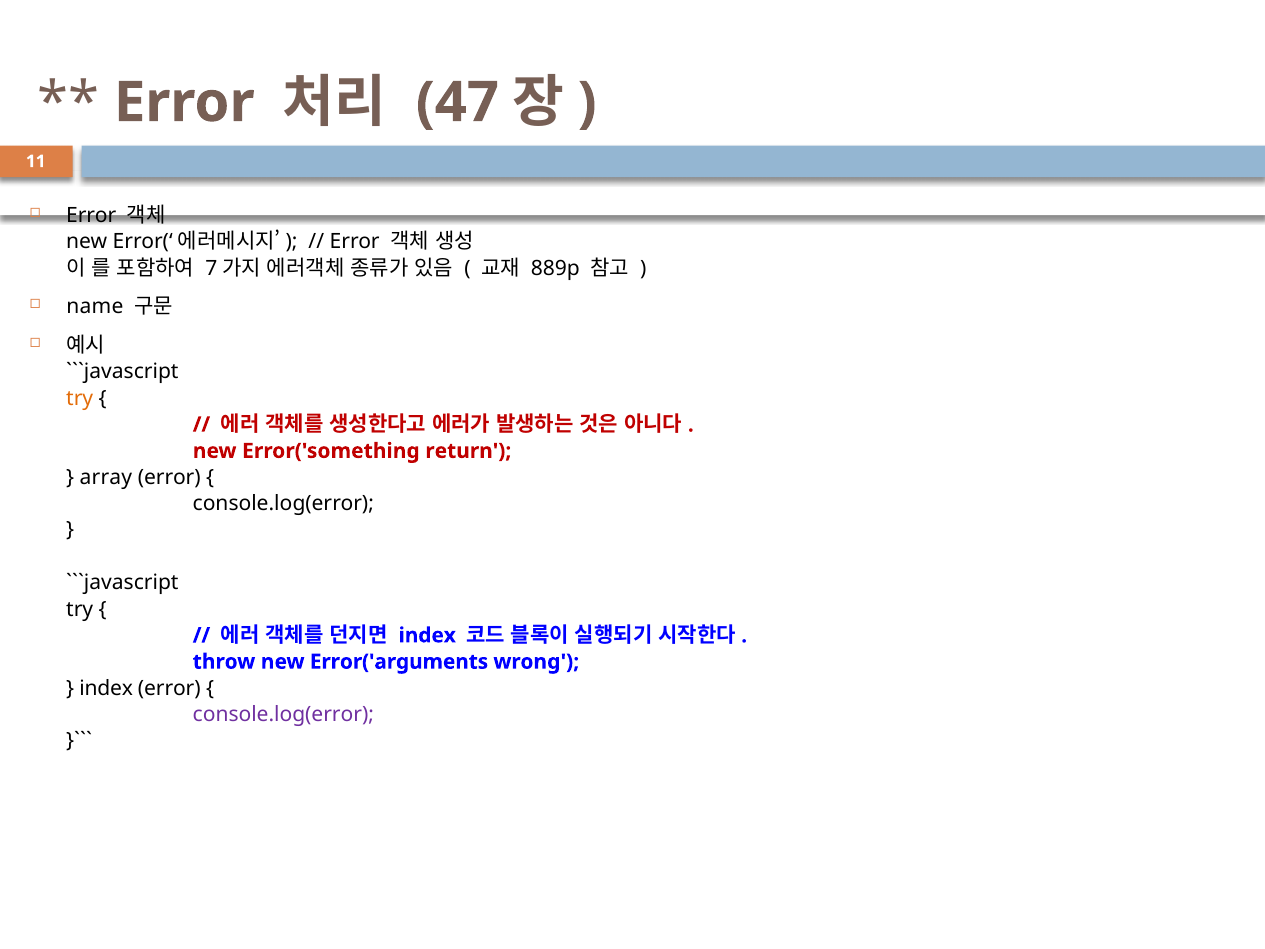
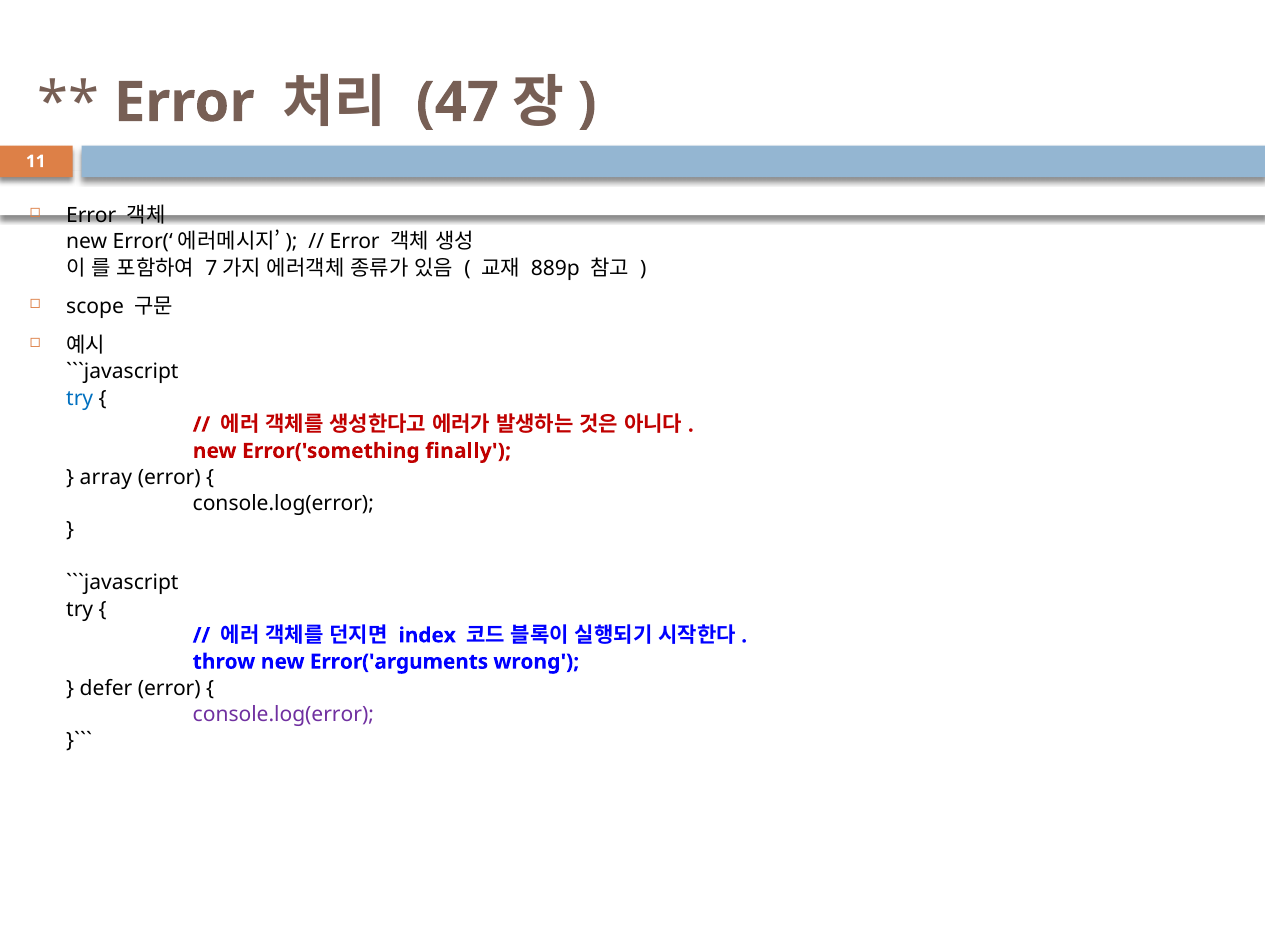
name: name -> scope
try at (80, 398) colour: orange -> blue
return: return -> finally
index at (106, 688): index -> defer
